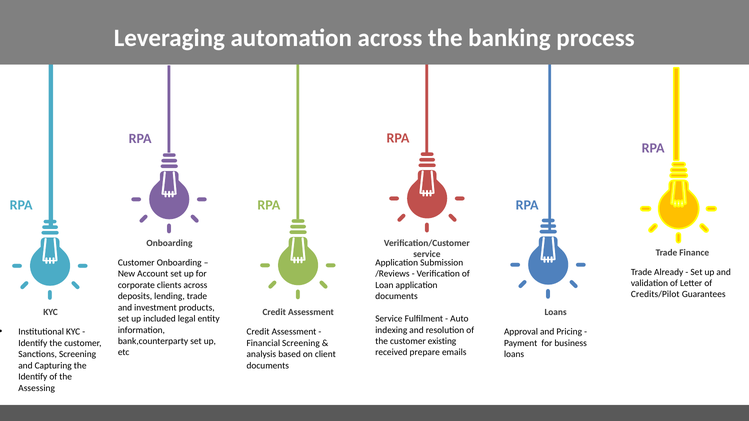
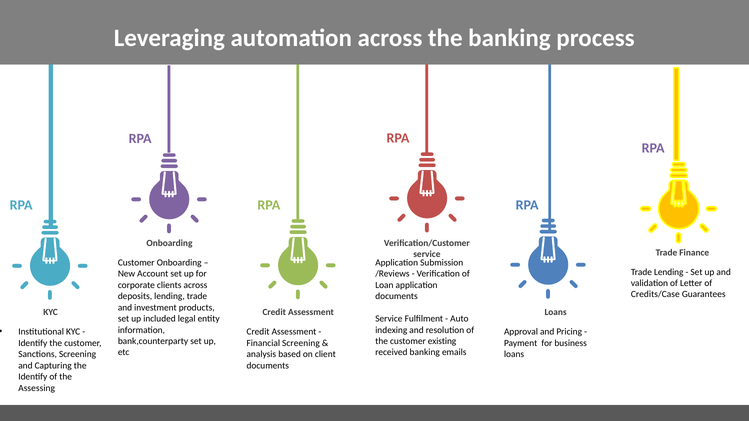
Trade Already: Already -> Lending
Credits/Pilot: Credits/Pilot -> Credits/Case
received prepare: prepare -> banking
